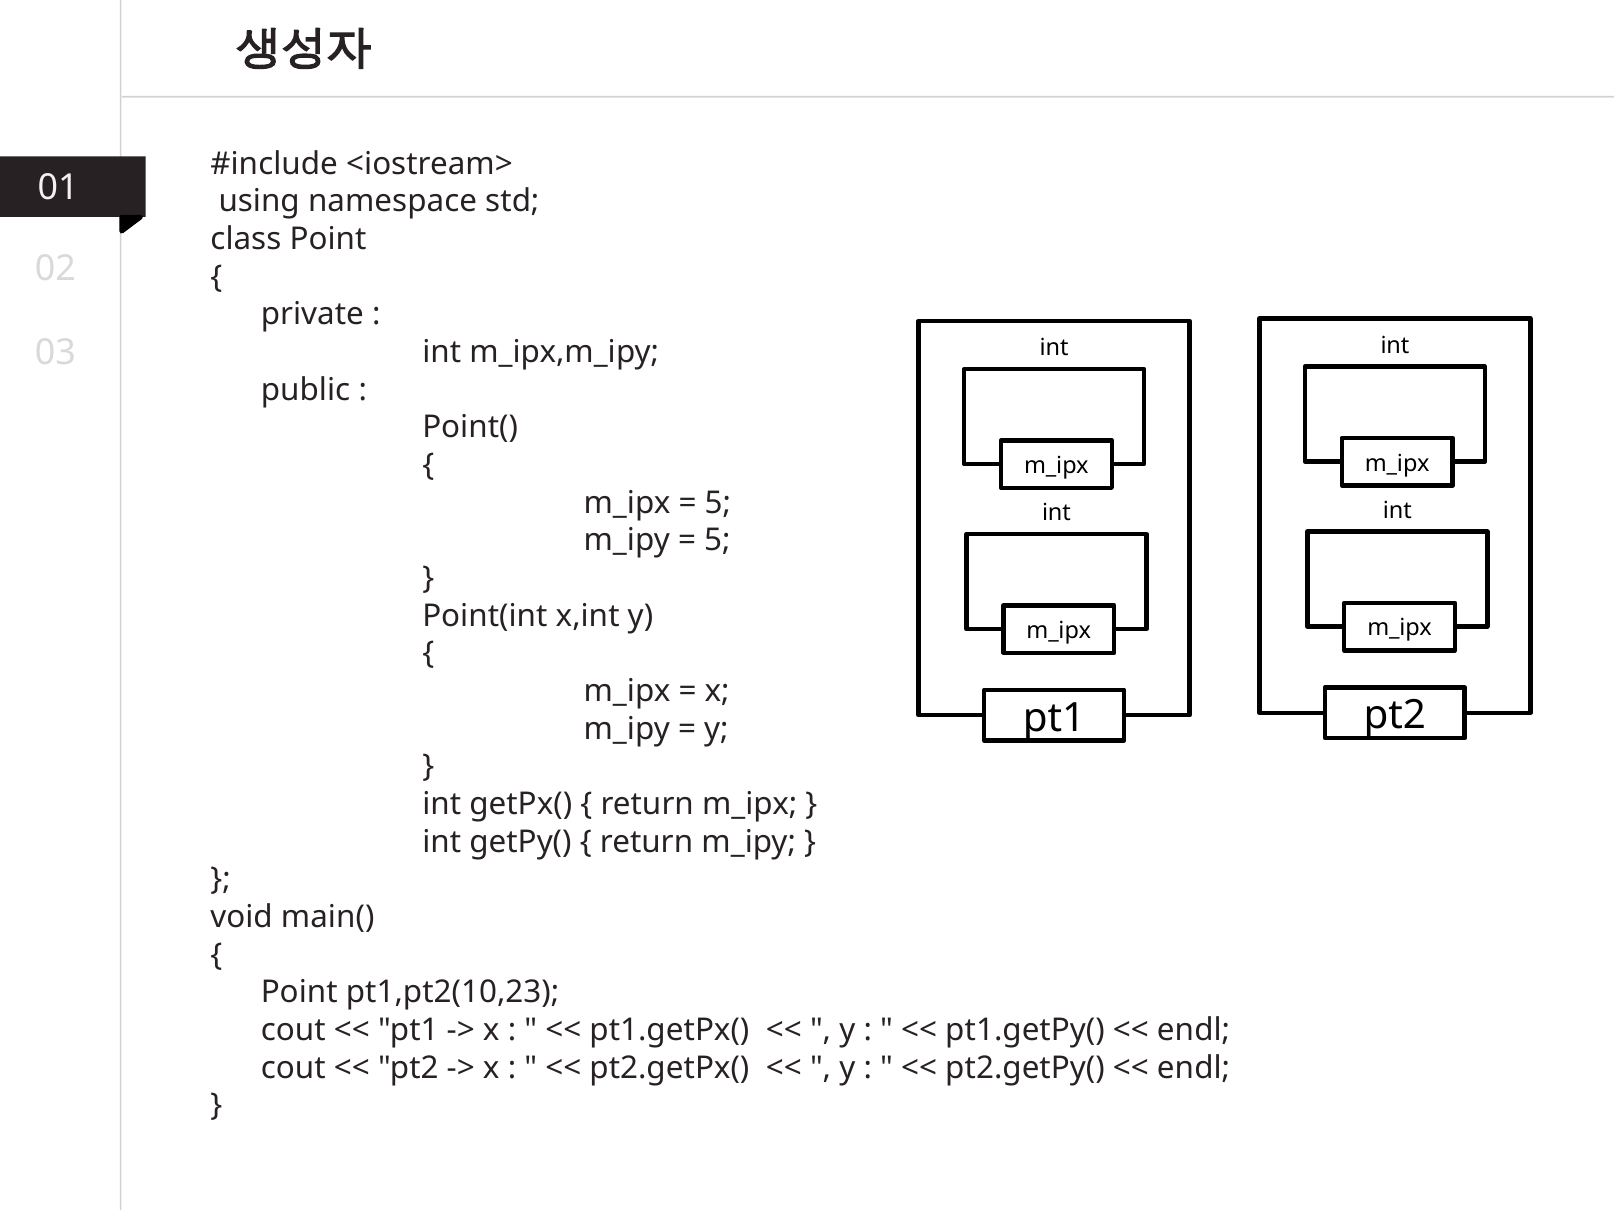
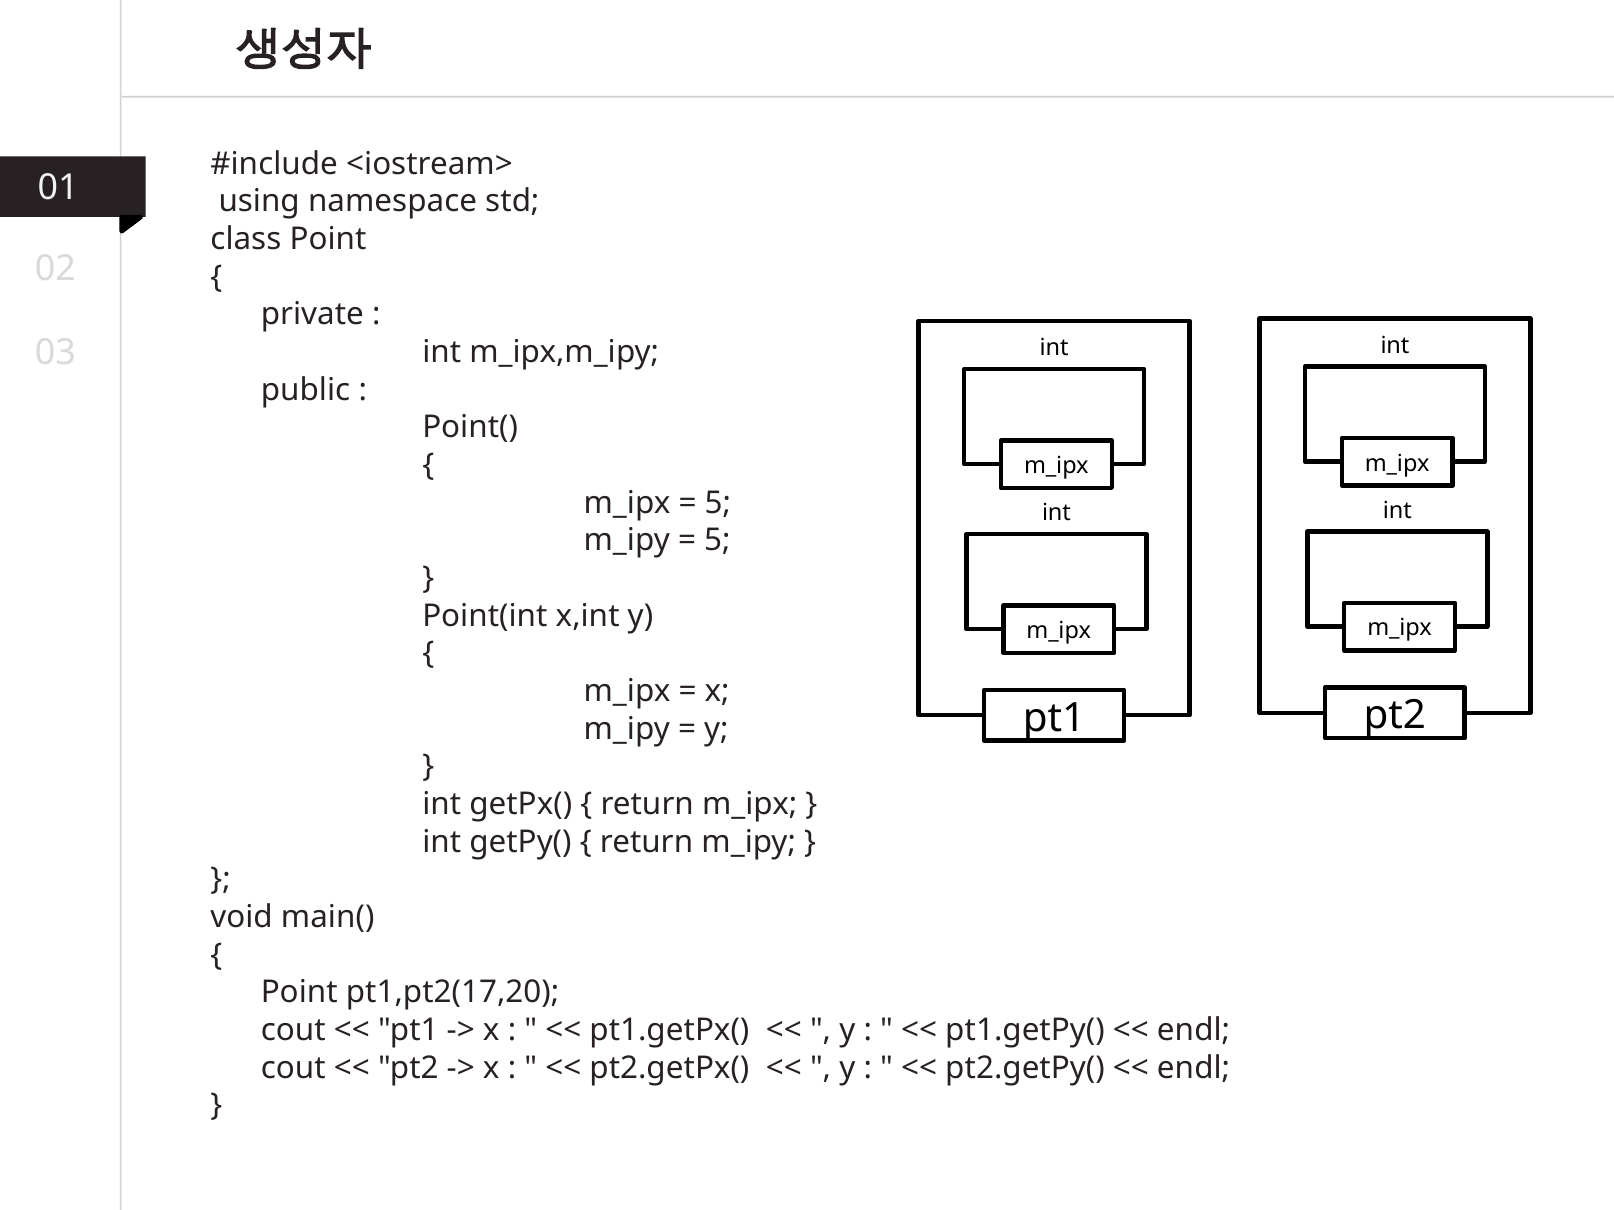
pt1,pt2(10,23: pt1,pt2(10,23 -> pt1,pt2(17,20
